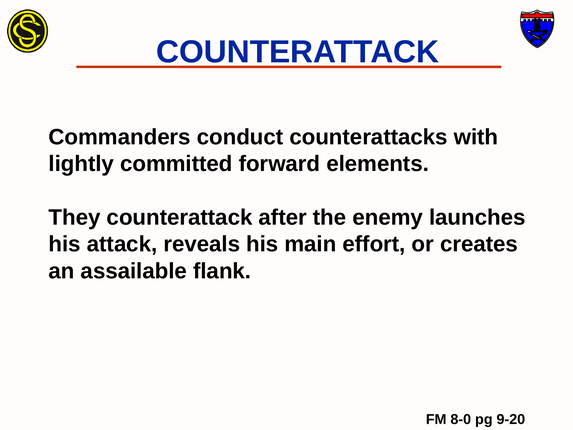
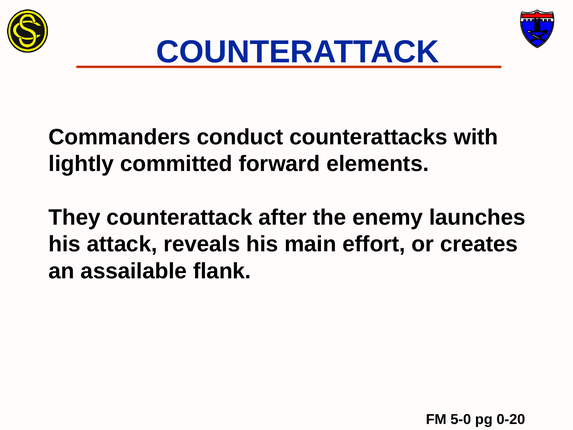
8-0: 8-0 -> 5-0
9-20: 9-20 -> 0-20
